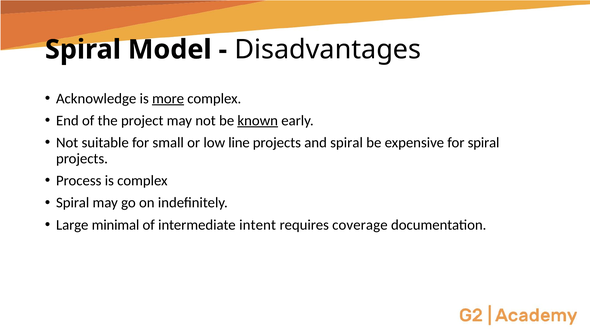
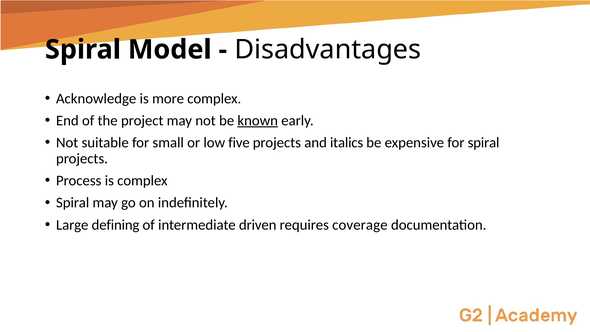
more underline: present -> none
line: line -> five
and spiral: spiral -> italics
minimal: minimal -> defining
intent: intent -> driven
